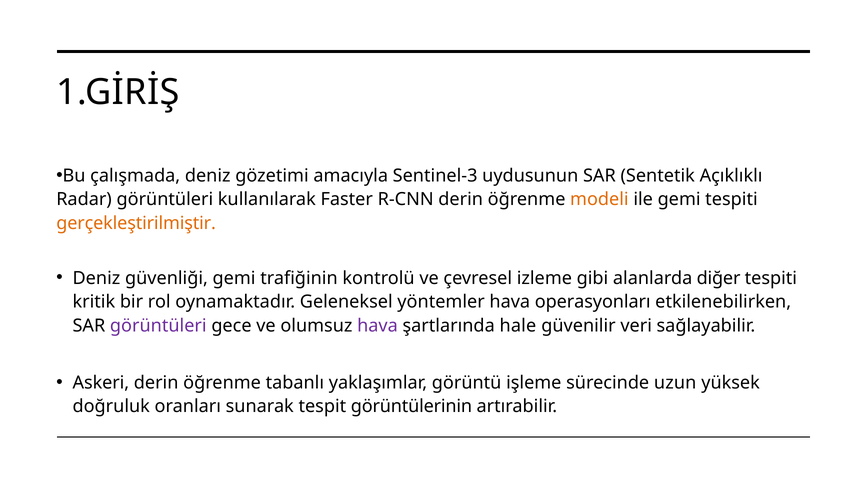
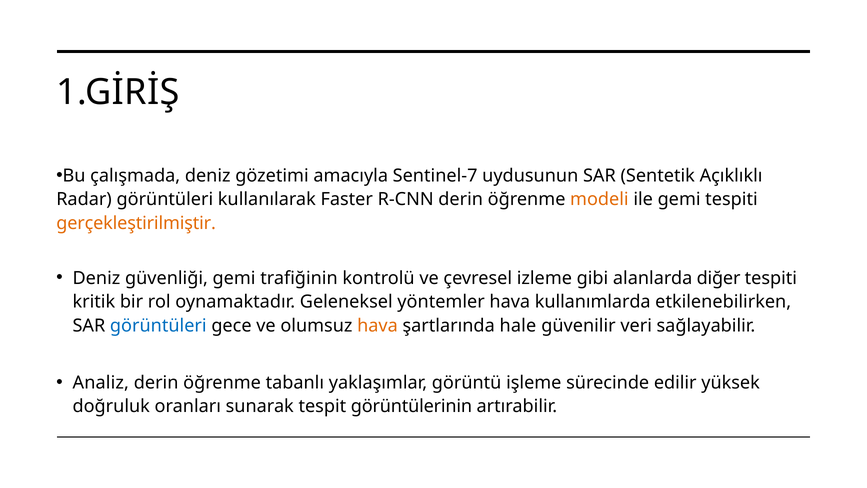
Sentinel-3: Sentinel-3 -> Sentinel-7
operasyonları: operasyonları -> kullanımlarda
görüntüleri at (158, 326) colour: purple -> blue
hava at (377, 326) colour: purple -> orange
Askeri: Askeri -> Analiz
uzun: uzun -> edilir
